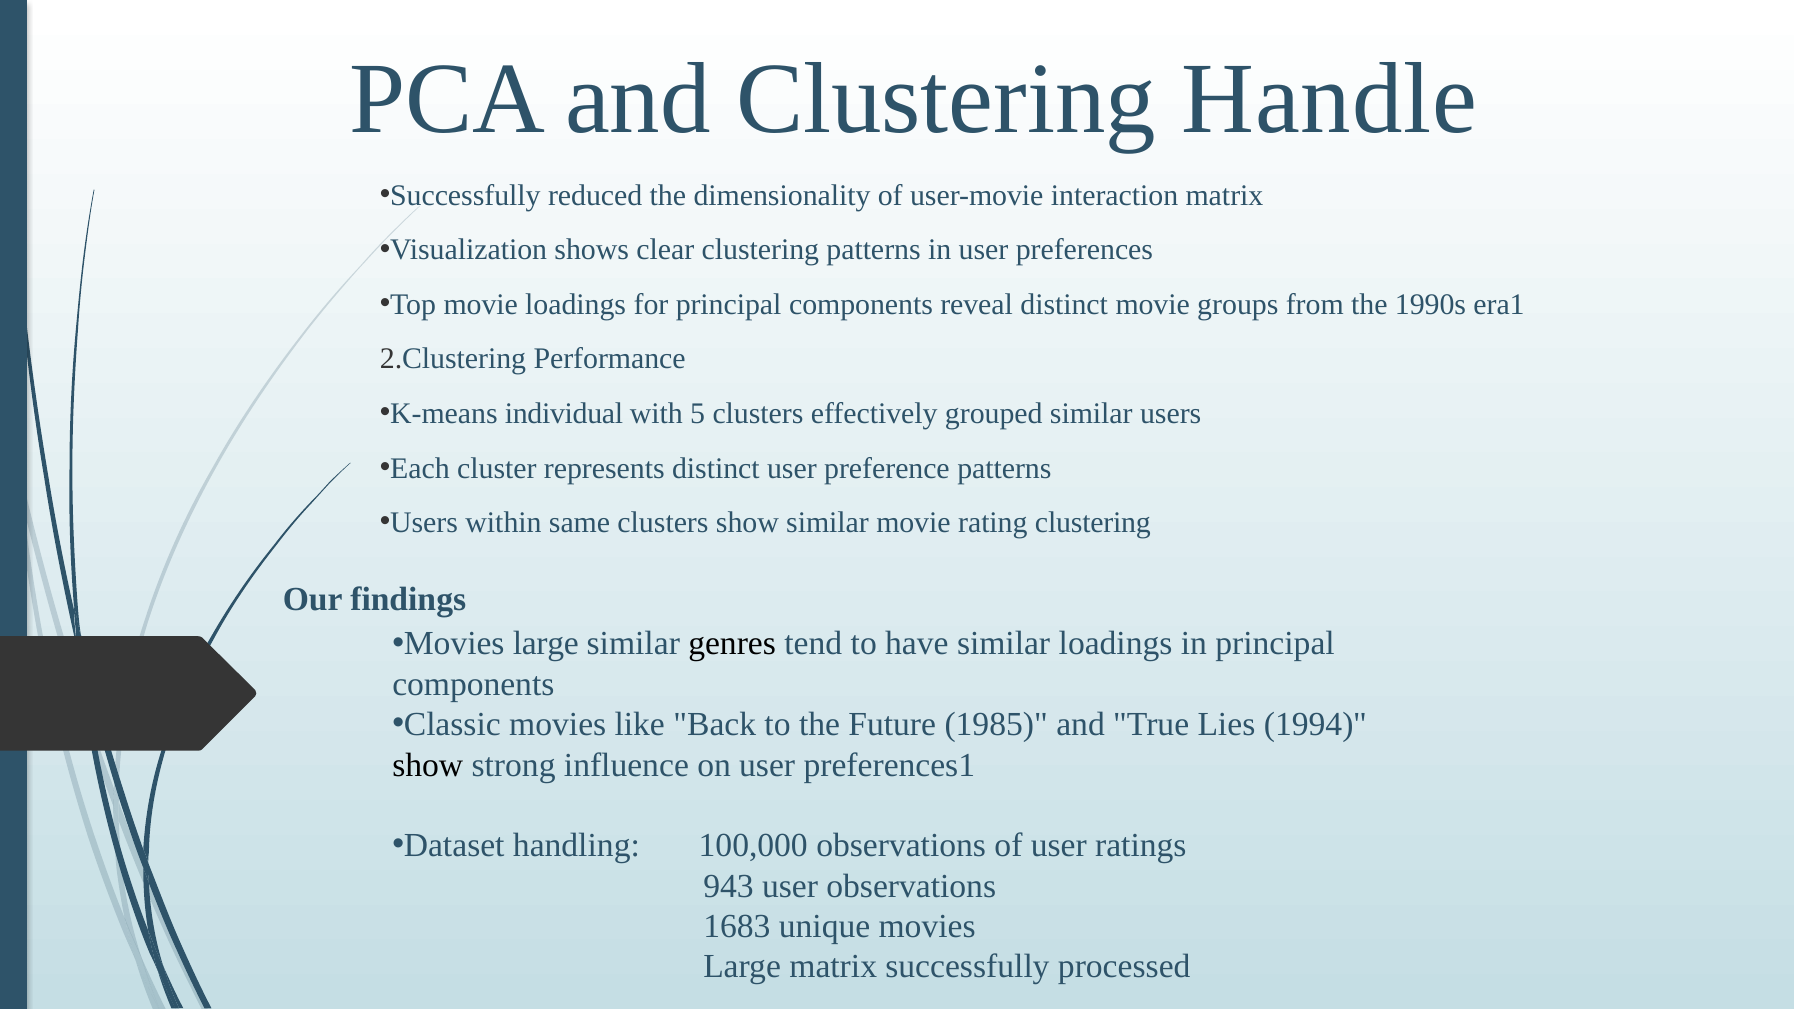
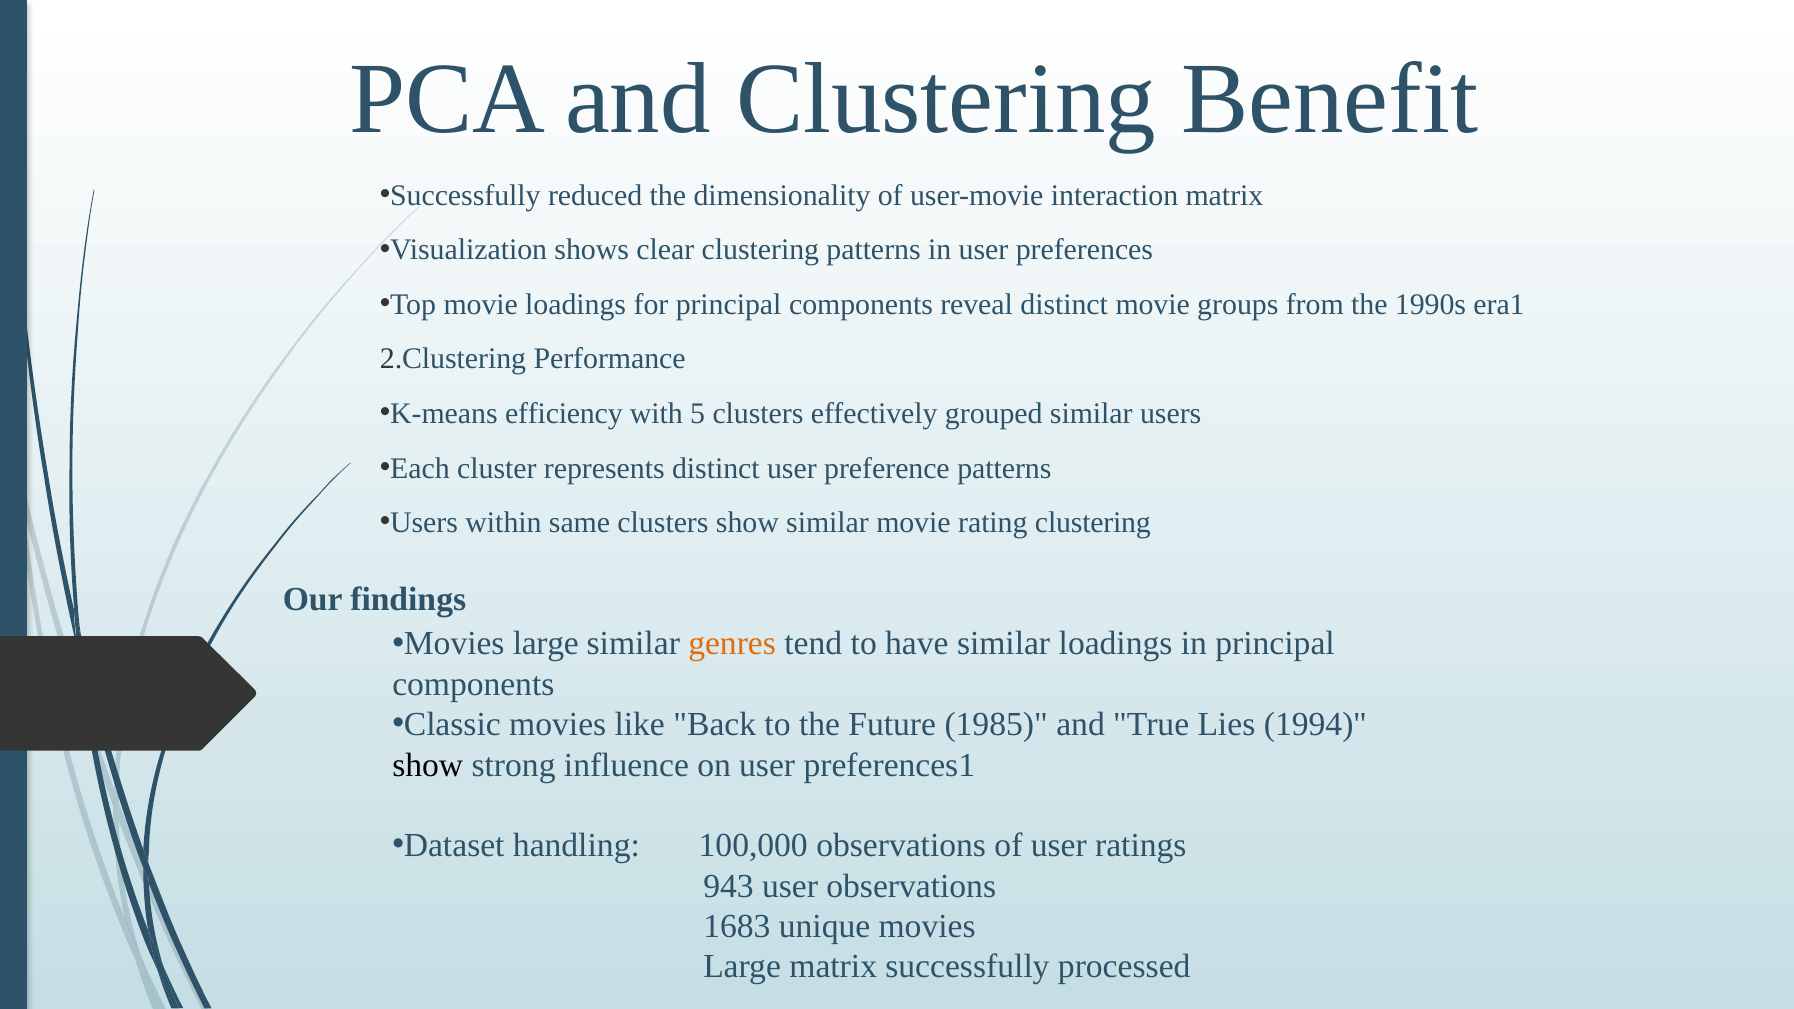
Handle: Handle -> Benefit
individual: individual -> efficiency
genres colour: black -> orange
